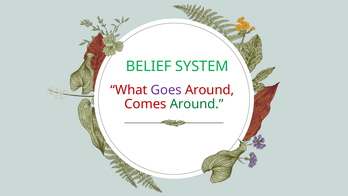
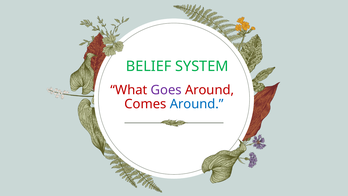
Around at (197, 104) colour: green -> blue
